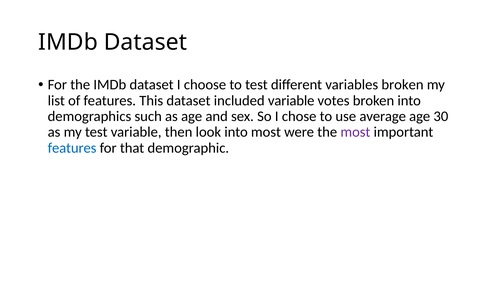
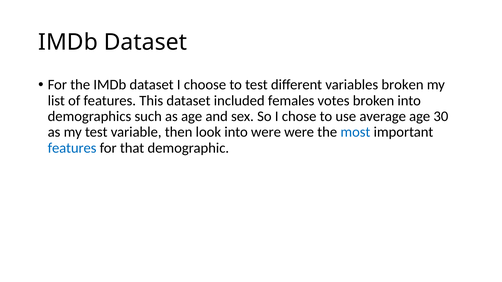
included variable: variable -> females
into most: most -> were
most at (355, 132) colour: purple -> blue
